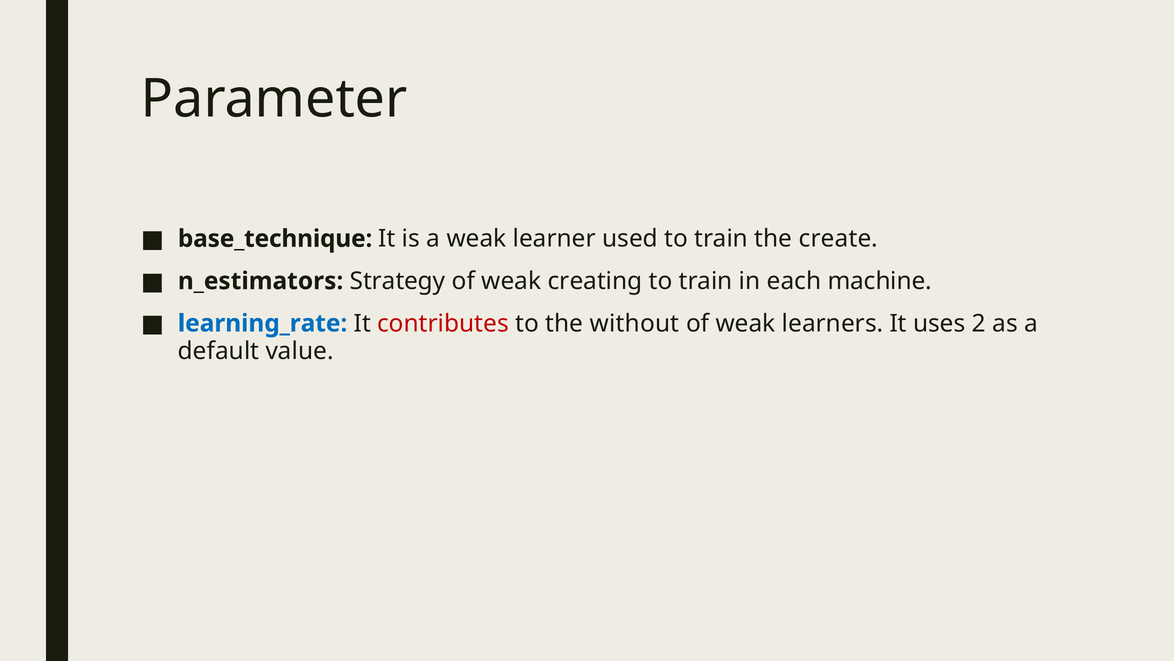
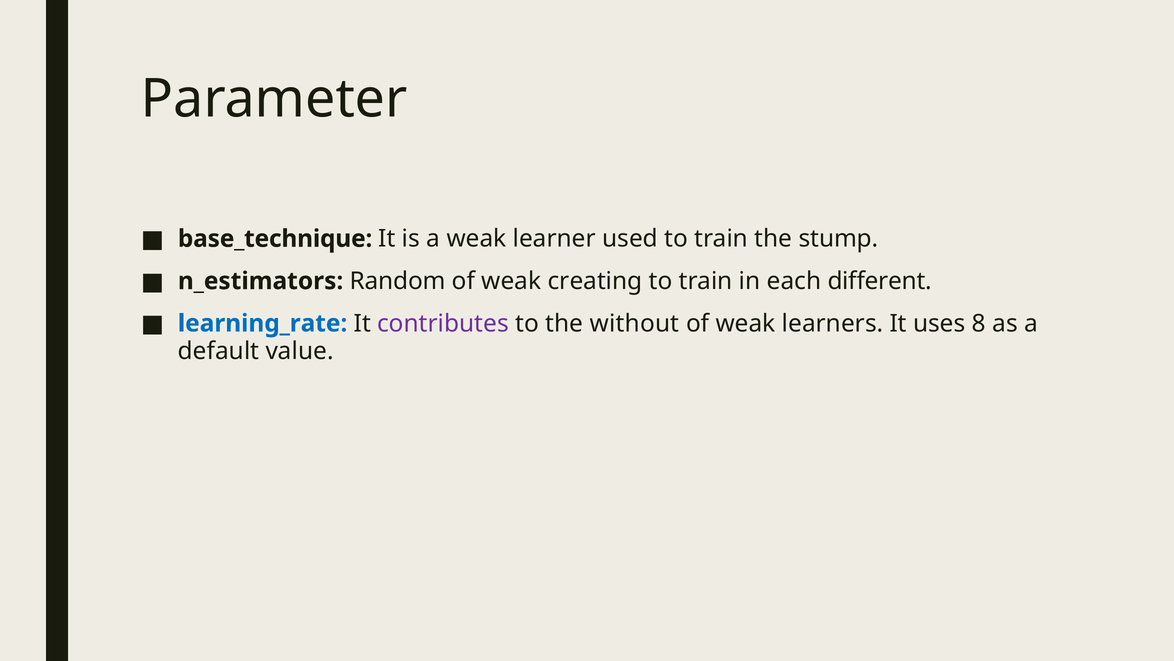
create: create -> stump
Strategy: Strategy -> Random
machine: machine -> different
contributes colour: red -> purple
2: 2 -> 8
